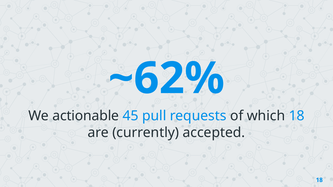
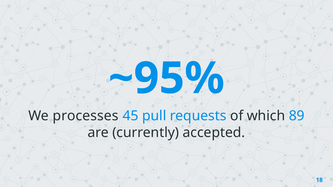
~62%: ~62% -> ~95%
actionable: actionable -> processes
which 18: 18 -> 89
